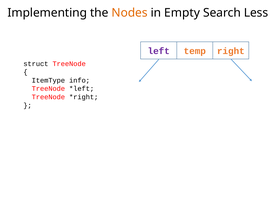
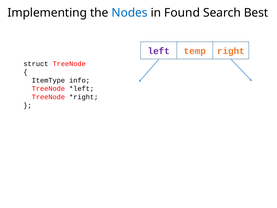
Nodes colour: orange -> blue
Empty: Empty -> Found
Less: Less -> Best
